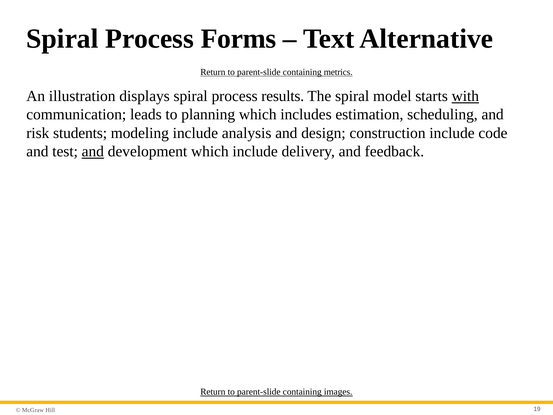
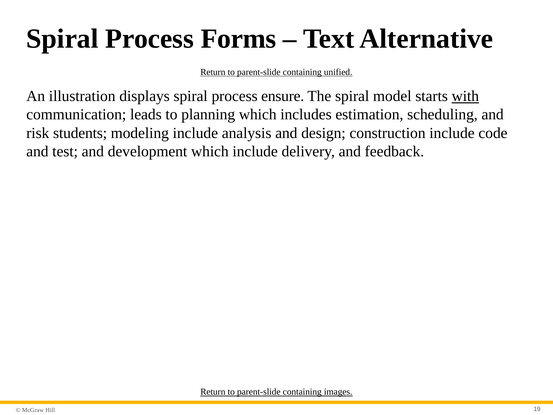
metrics: metrics -> unified
results: results -> ensure
and at (93, 151) underline: present -> none
